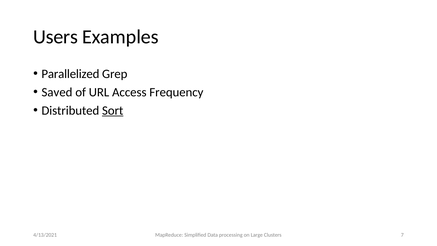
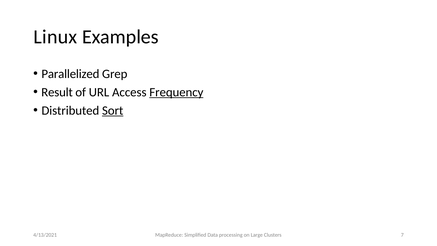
Users: Users -> Linux
Saved: Saved -> Result
Frequency underline: none -> present
